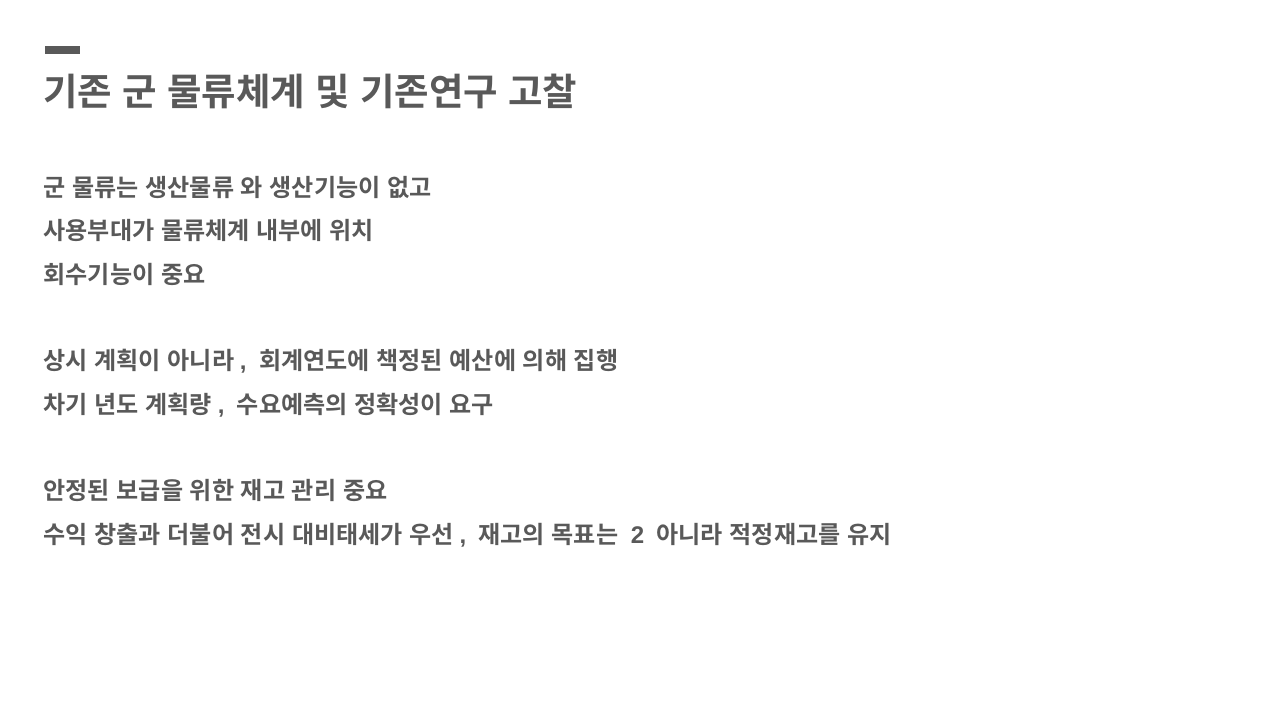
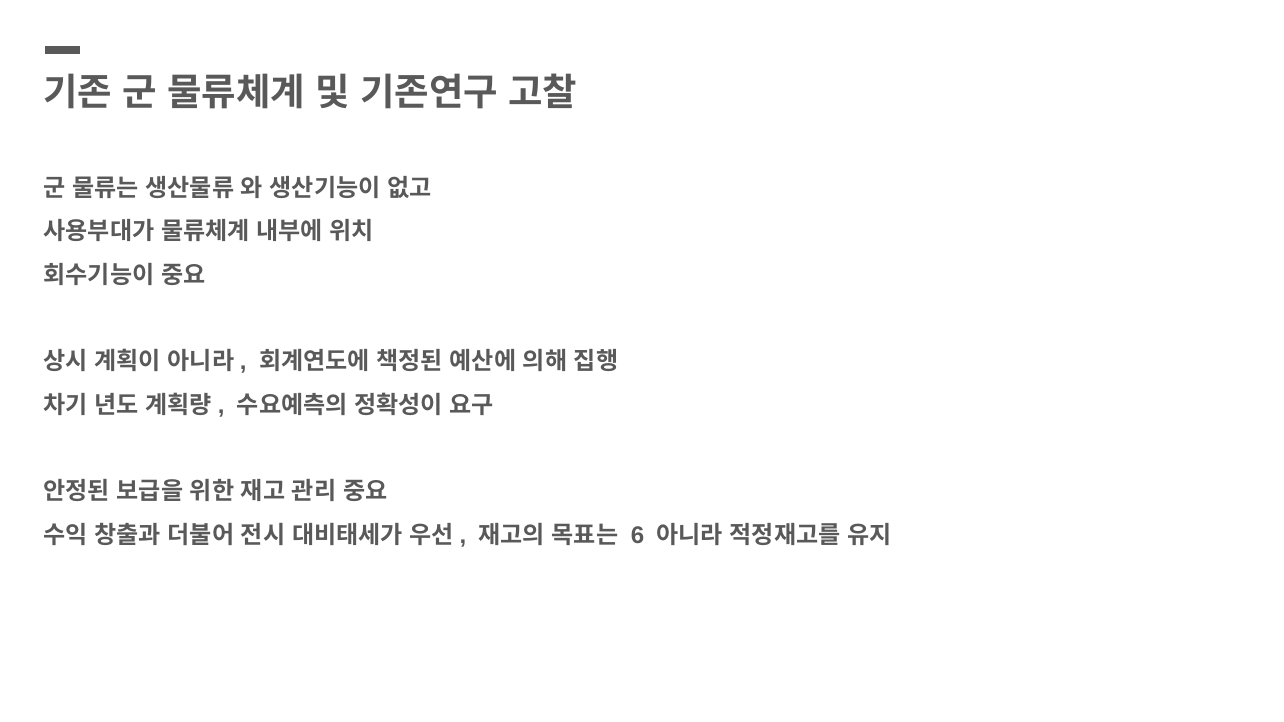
2: 2 -> 6
